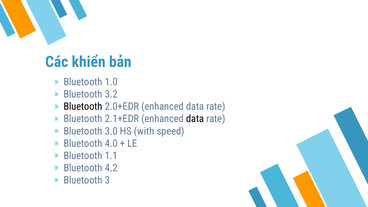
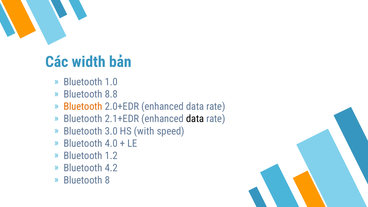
khiển: khiển -> width
3.2: 3.2 -> 8.8
Bluetooth at (83, 107) colour: black -> orange
1.1: 1.1 -> 1.2
3: 3 -> 8
